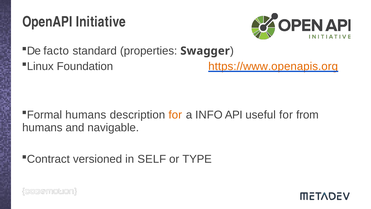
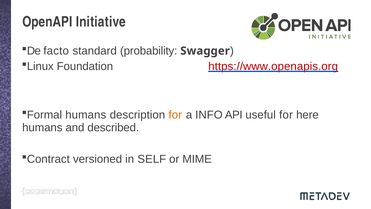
properties: properties -> probability
https://www.openapis.org colour: orange -> red
from: from -> here
navigable: navigable -> described
TYPE: TYPE -> MIME
